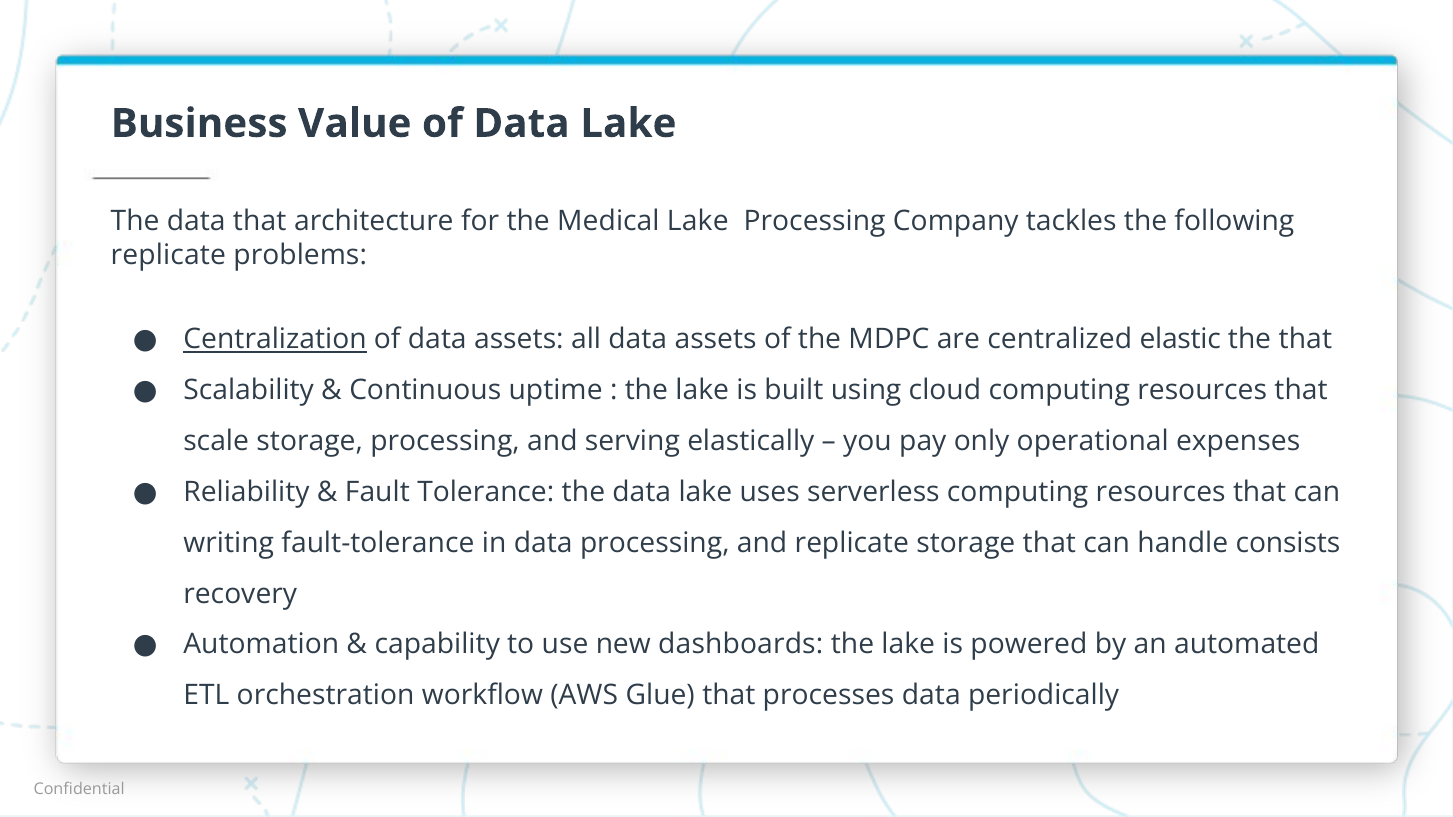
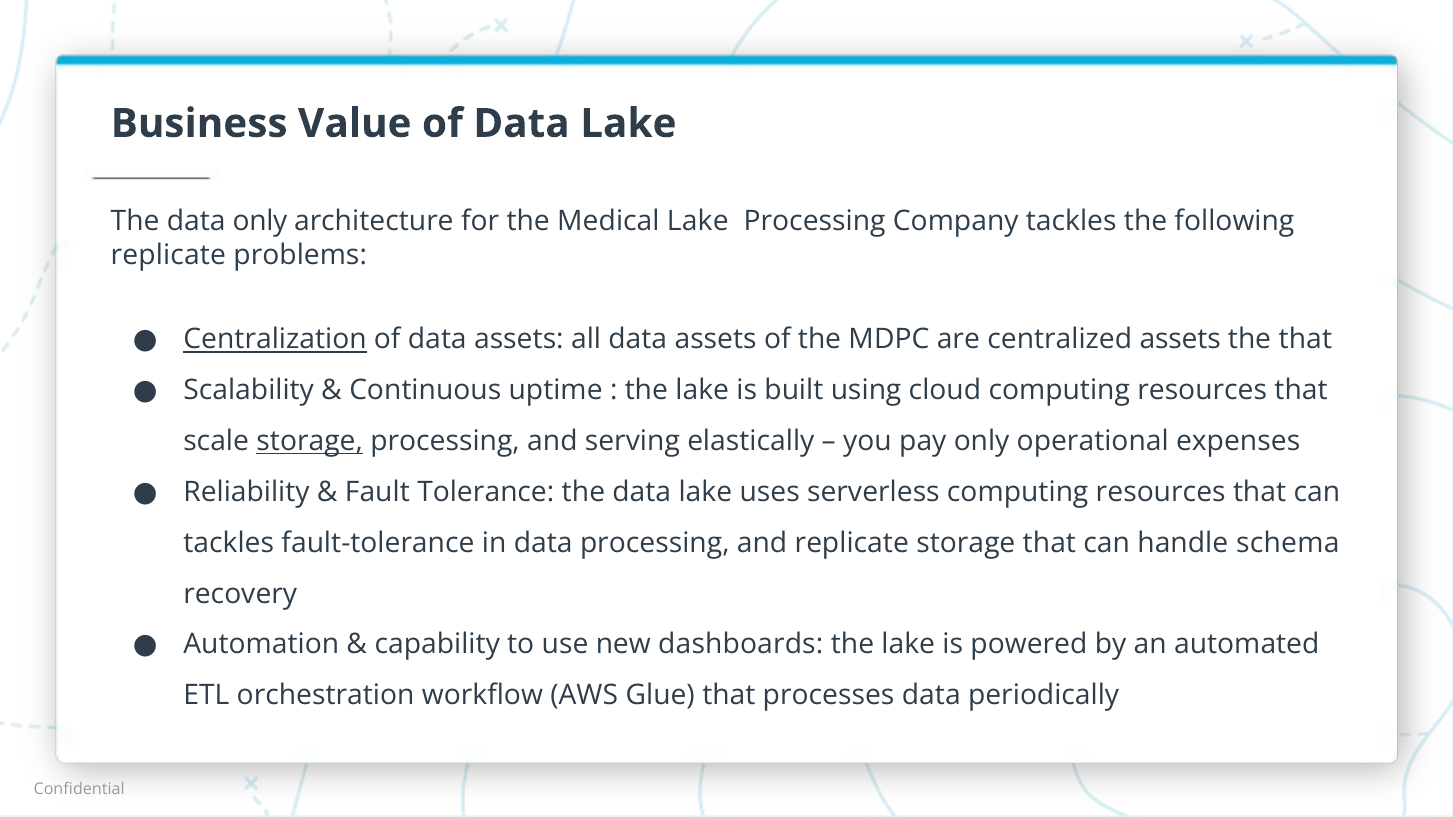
data that: that -> only
centralized elastic: elastic -> assets
storage at (310, 441) underline: none -> present
writing at (229, 543): writing -> tackles
consists: consists -> schema
